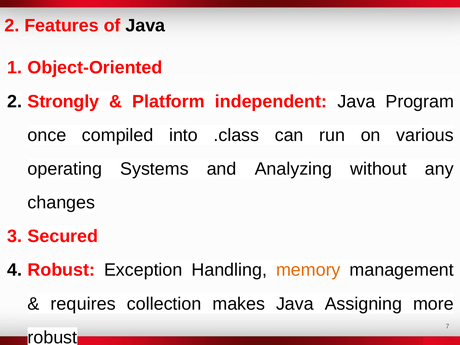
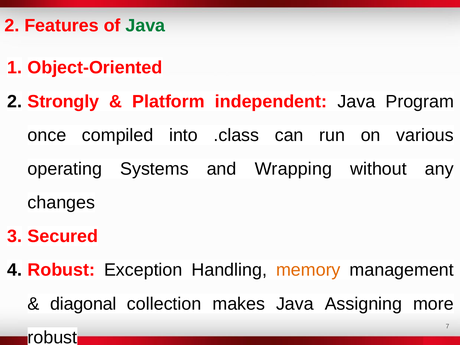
Java at (145, 26) colour: black -> green
Analyzing: Analyzing -> Wrapping
requires: requires -> diagonal
